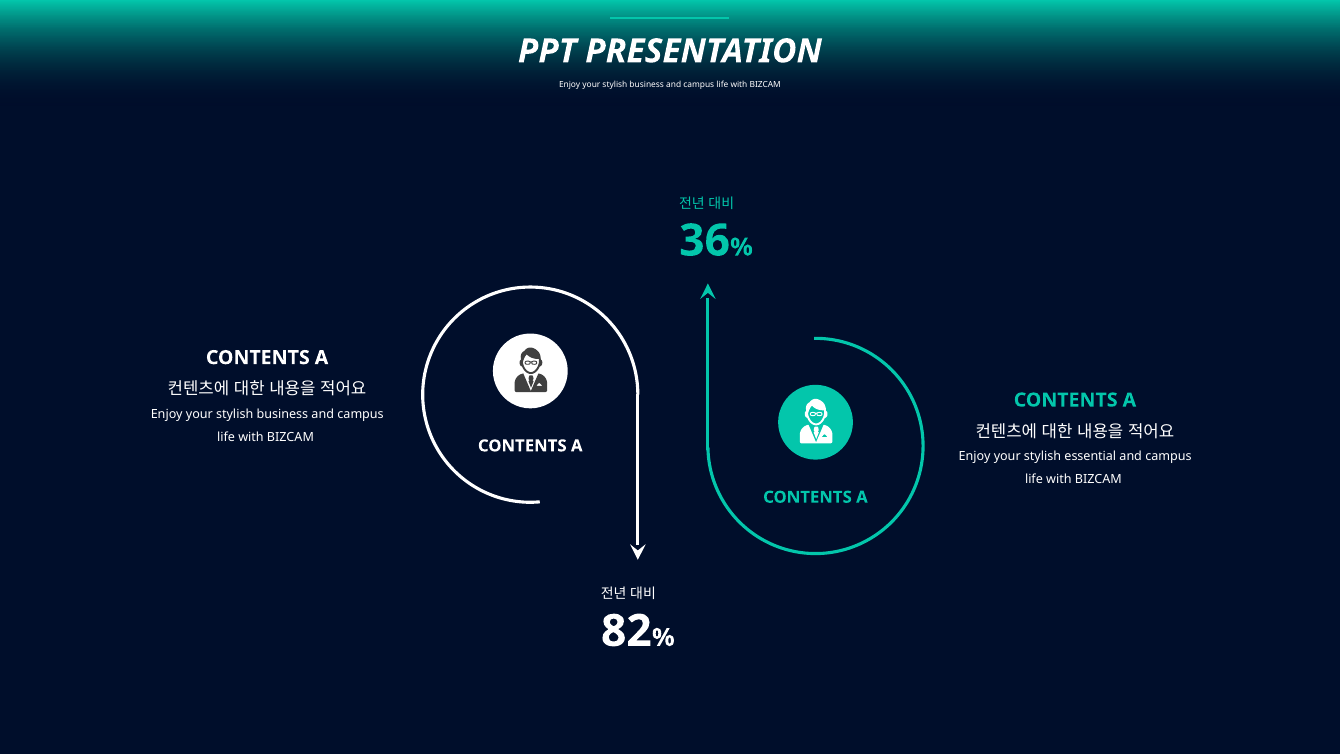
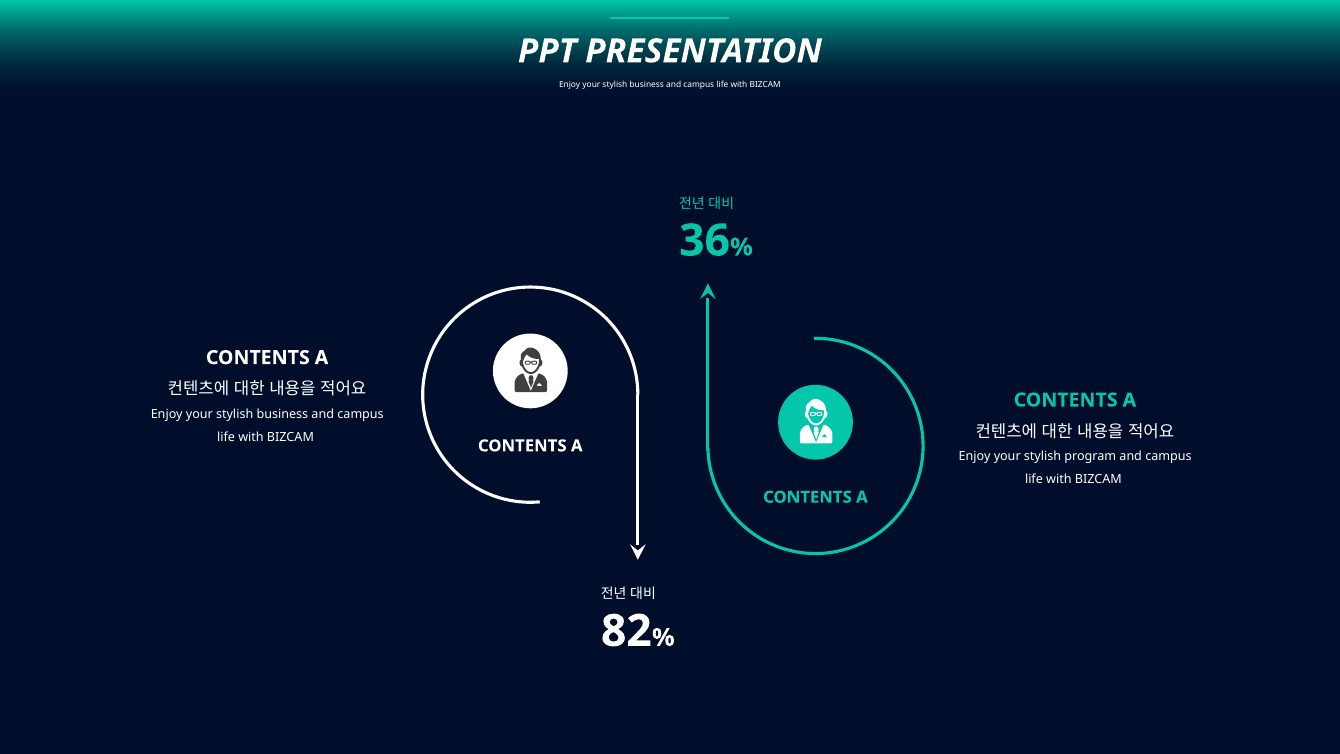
essential: essential -> program
